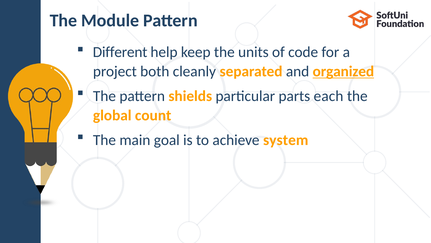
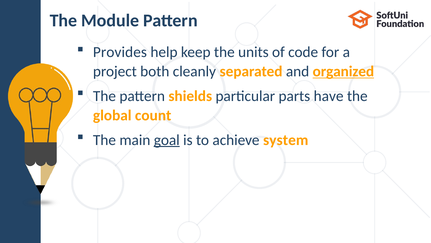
Different: Different -> Provides
each: each -> have
goal underline: none -> present
